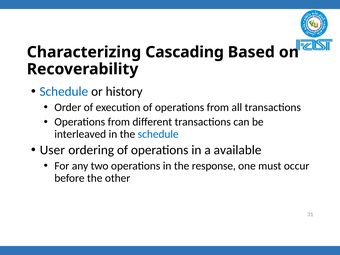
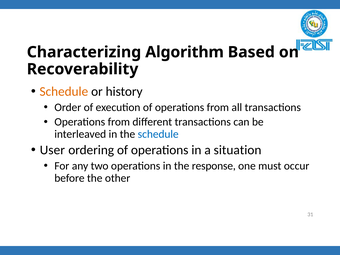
Cascading: Cascading -> Algorithm
Schedule at (64, 92) colour: blue -> orange
available: available -> situation
